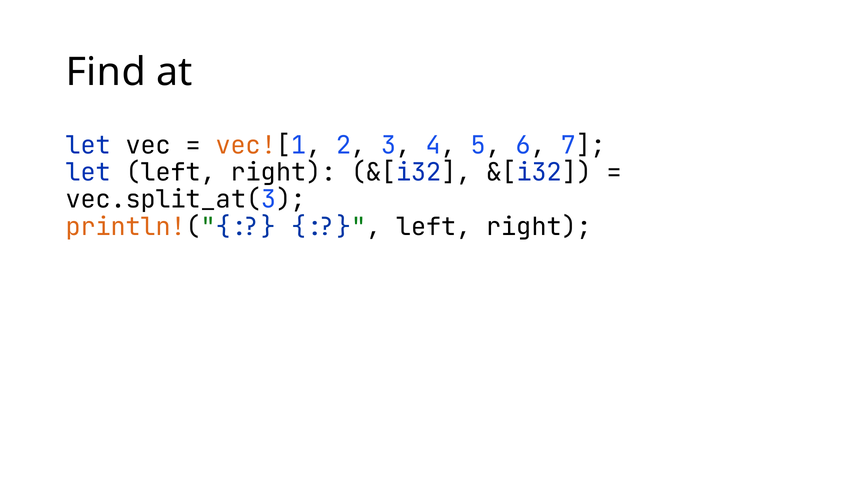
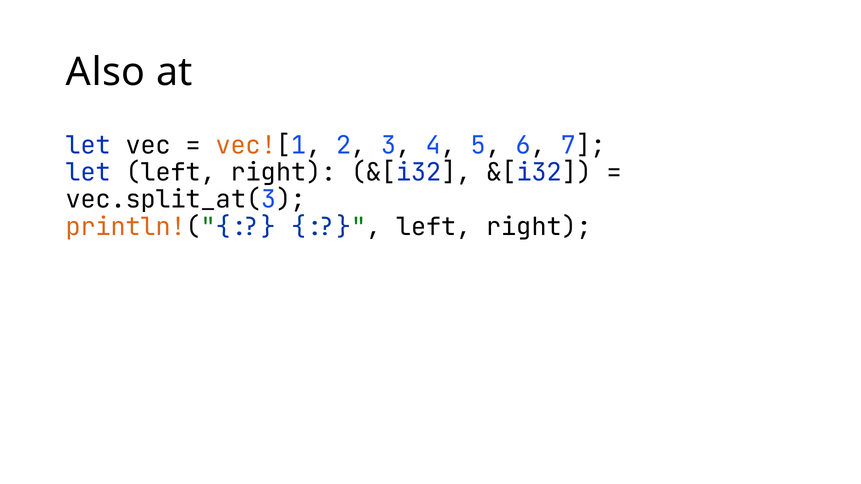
Find: Find -> Also
